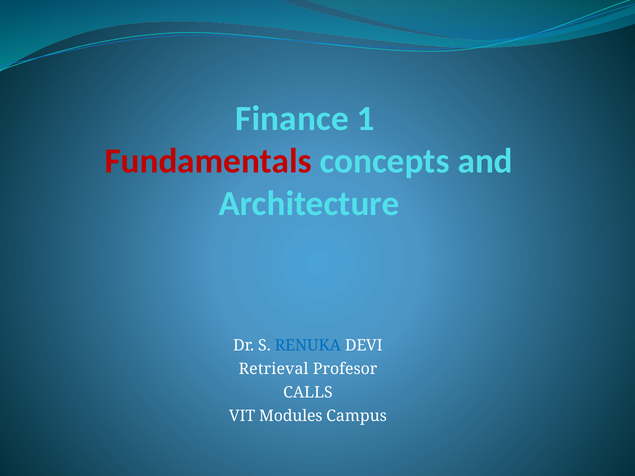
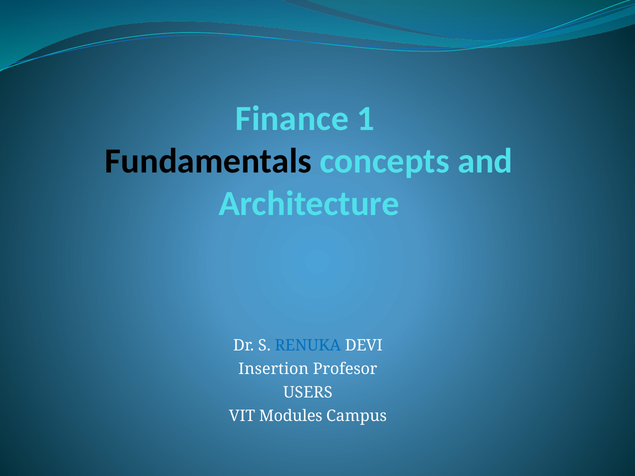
Fundamentals colour: red -> black
Retrieval: Retrieval -> Insertion
CALLS: CALLS -> USERS
